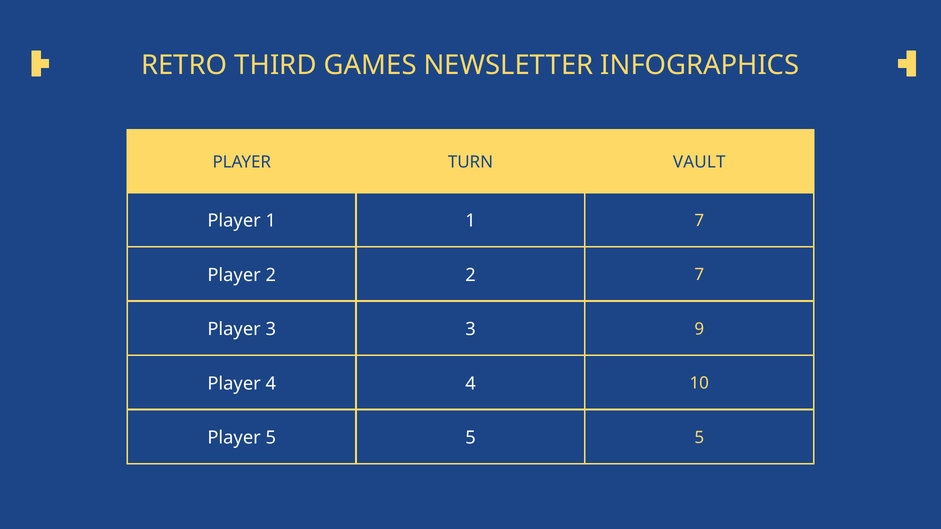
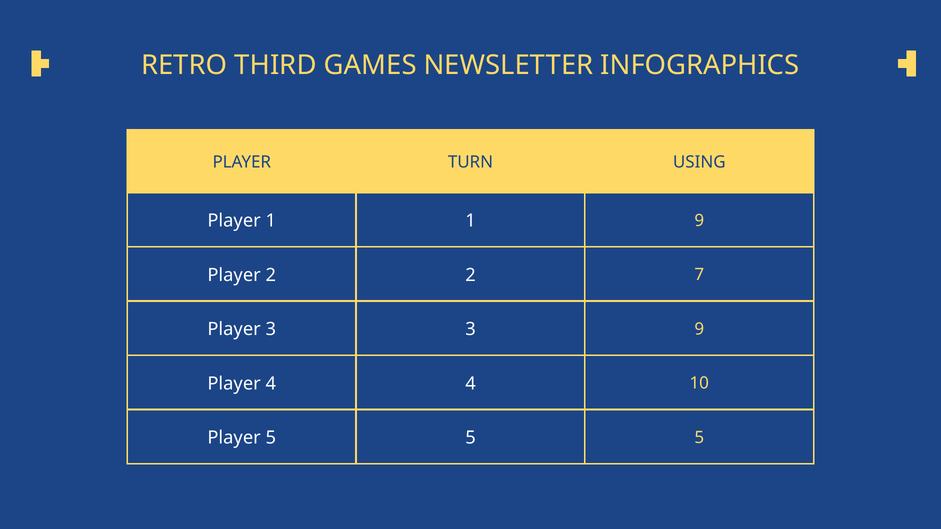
VAULT: VAULT -> USING
1 7: 7 -> 9
